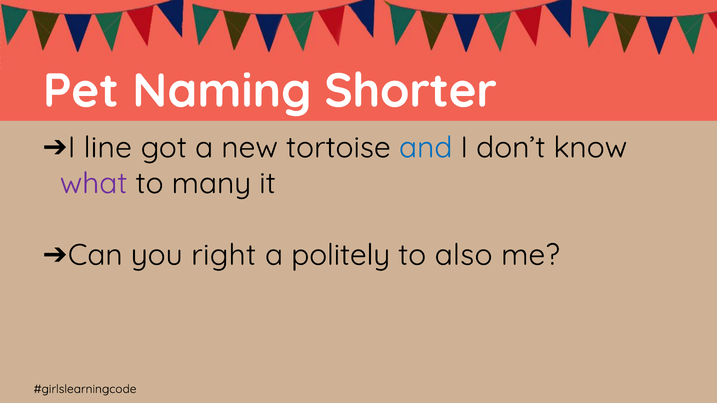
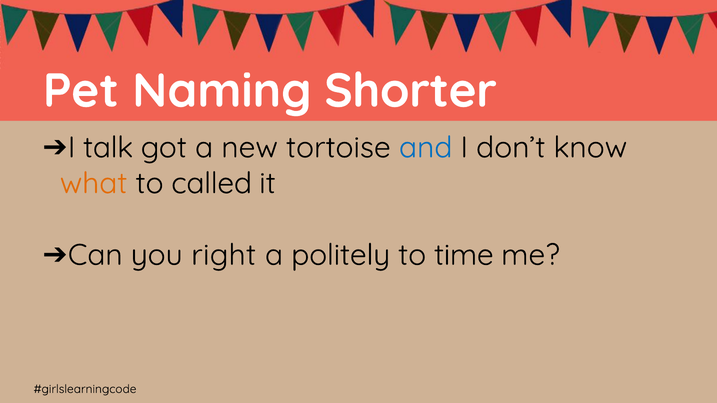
line: line -> talk
what colour: purple -> orange
many: many -> called
also: also -> time
